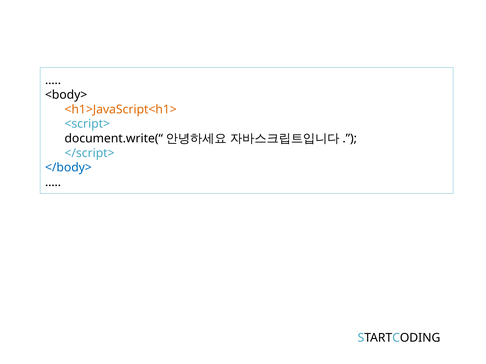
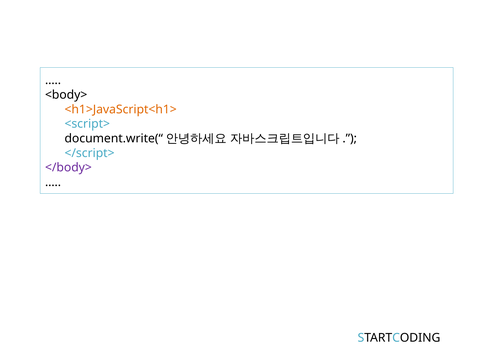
</body> colour: blue -> purple
